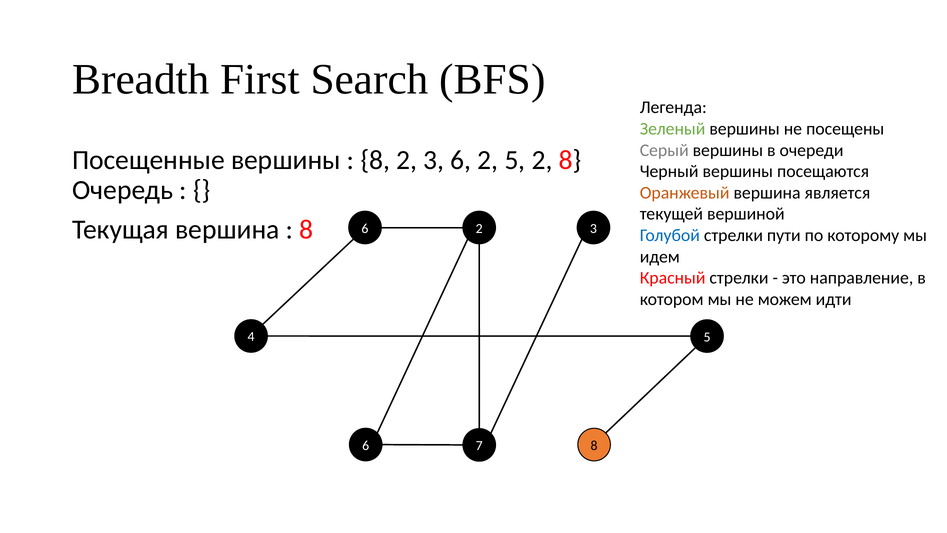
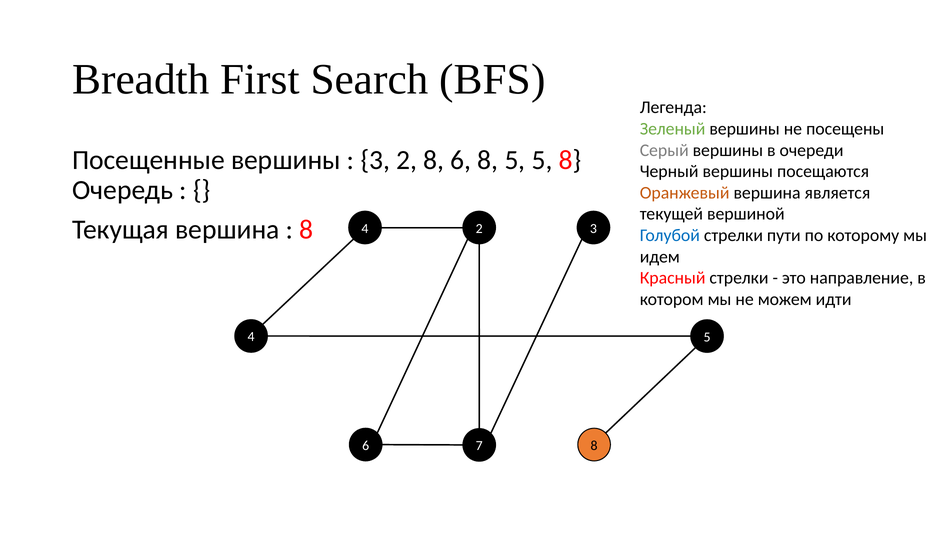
8 at (375, 160): 8 -> 3
2 3: 3 -> 8
2 at (488, 160): 2 -> 8
5 2: 2 -> 5
8 6: 6 -> 4
